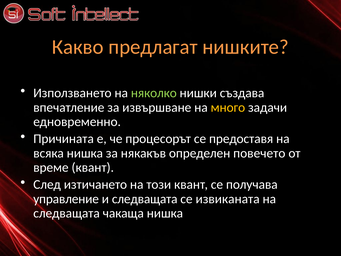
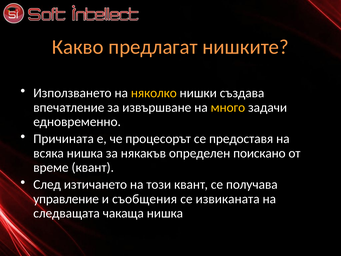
няколко colour: light green -> yellow
повечето: повечето -> поискано
и следващата: следващата -> съобщения
